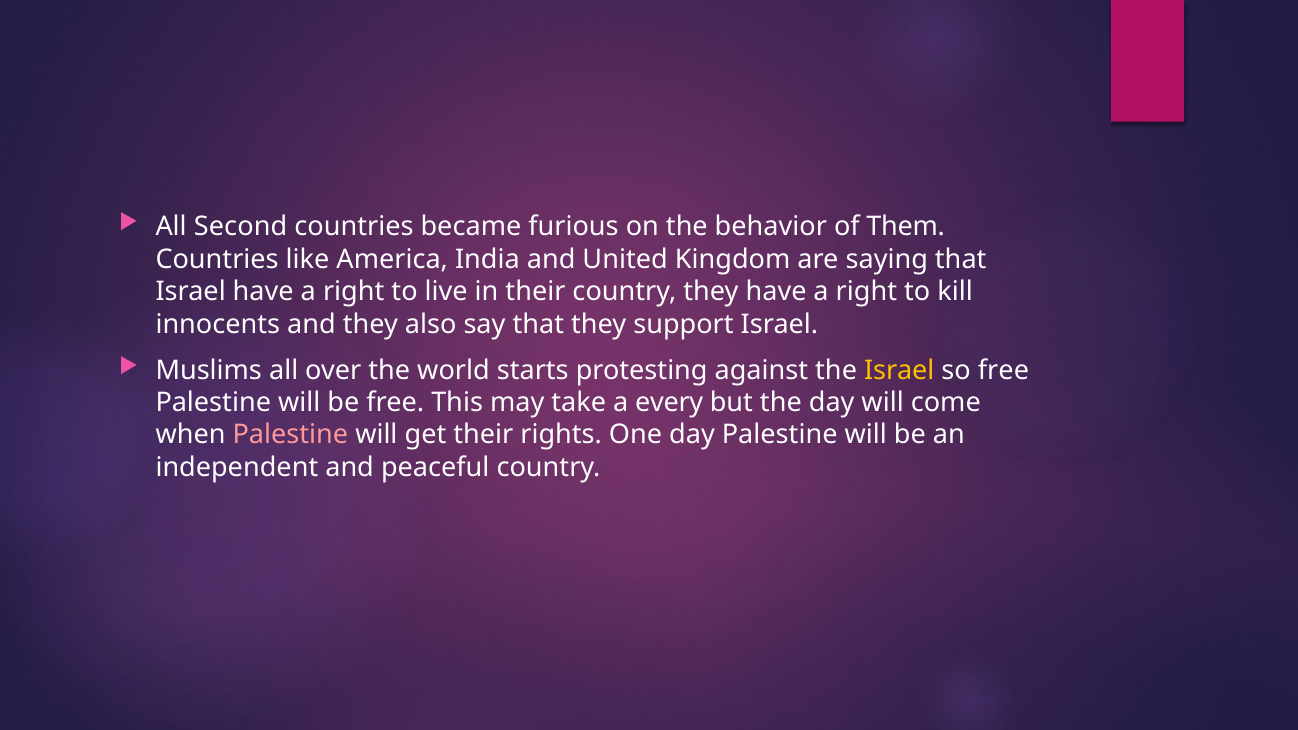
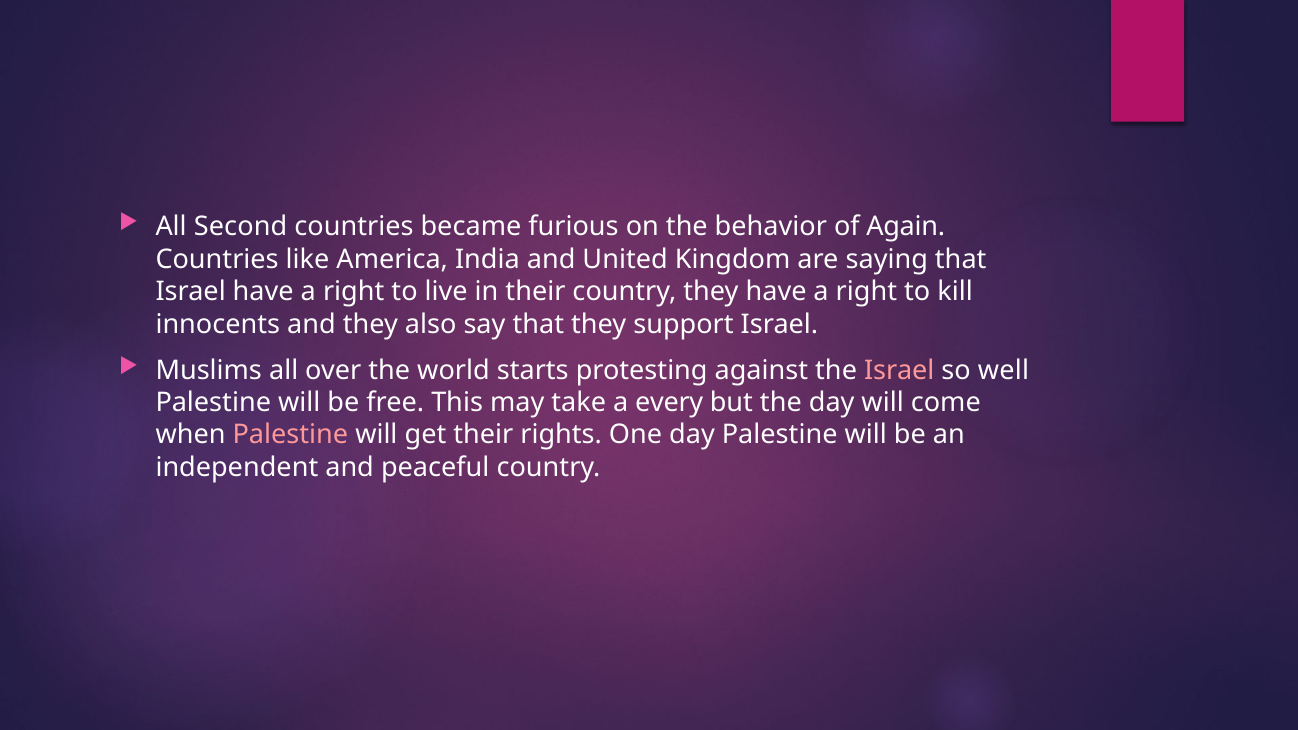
Them: Them -> Again
Israel at (899, 370) colour: yellow -> pink
so free: free -> well
